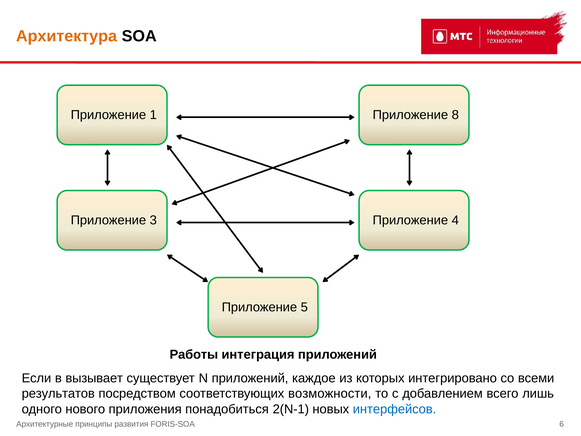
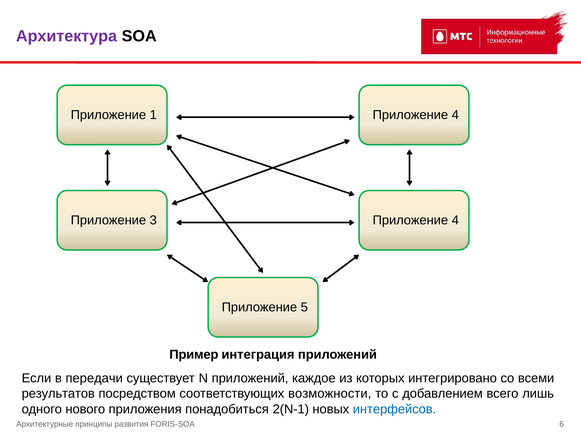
Архитектура colour: orange -> purple
8 at (455, 115): 8 -> 4
Работы: Работы -> Пример
вызывает: вызывает -> передачи
